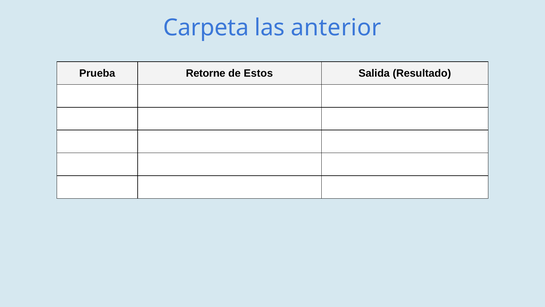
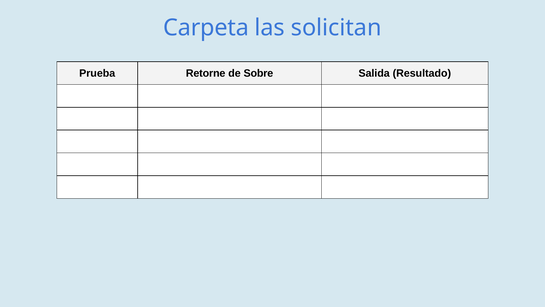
anterior: anterior -> solicitan
Estos: Estos -> Sobre
